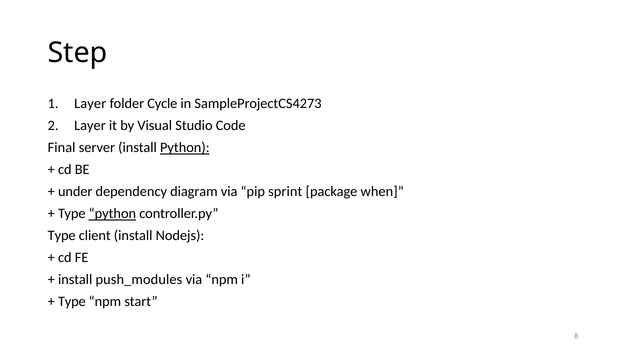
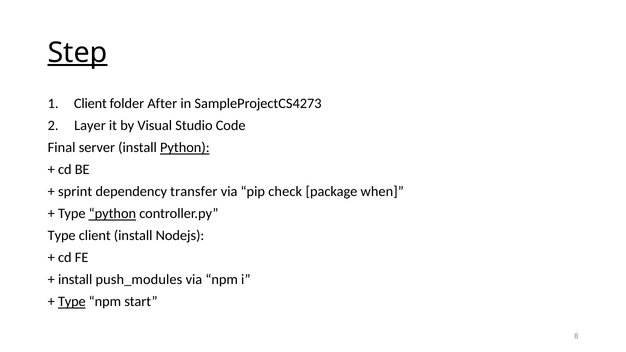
Step underline: none -> present
Layer at (90, 104): Layer -> Client
Cycle: Cycle -> After
under: under -> sprint
diagram: diagram -> transfer
sprint: sprint -> check
Type at (72, 302) underline: none -> present
